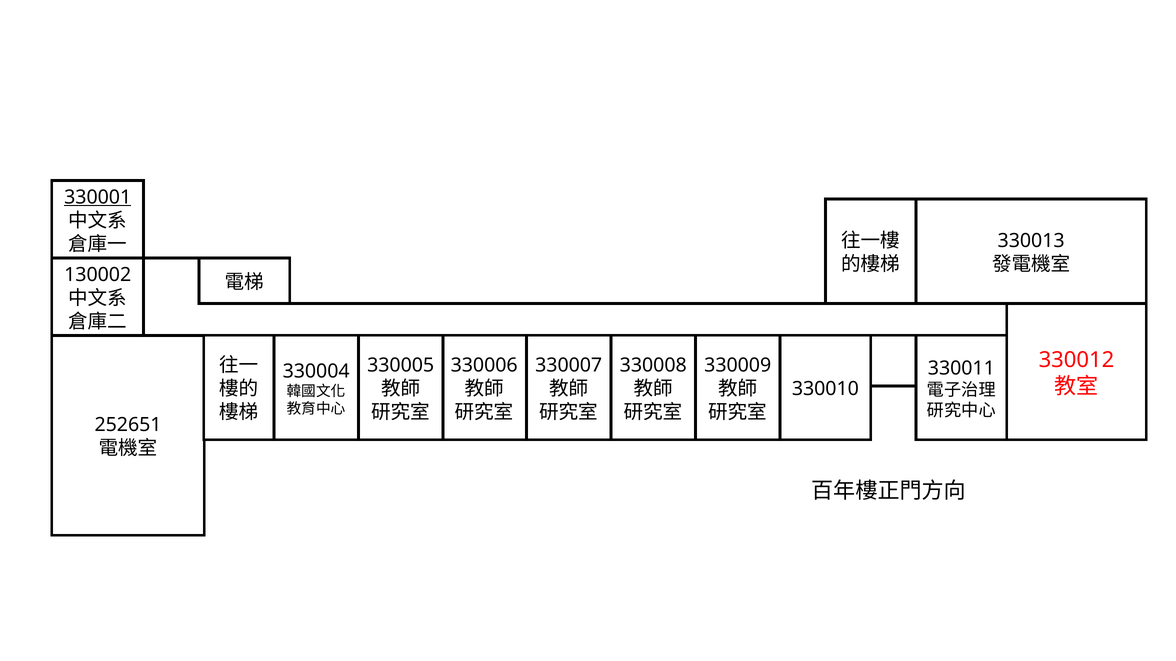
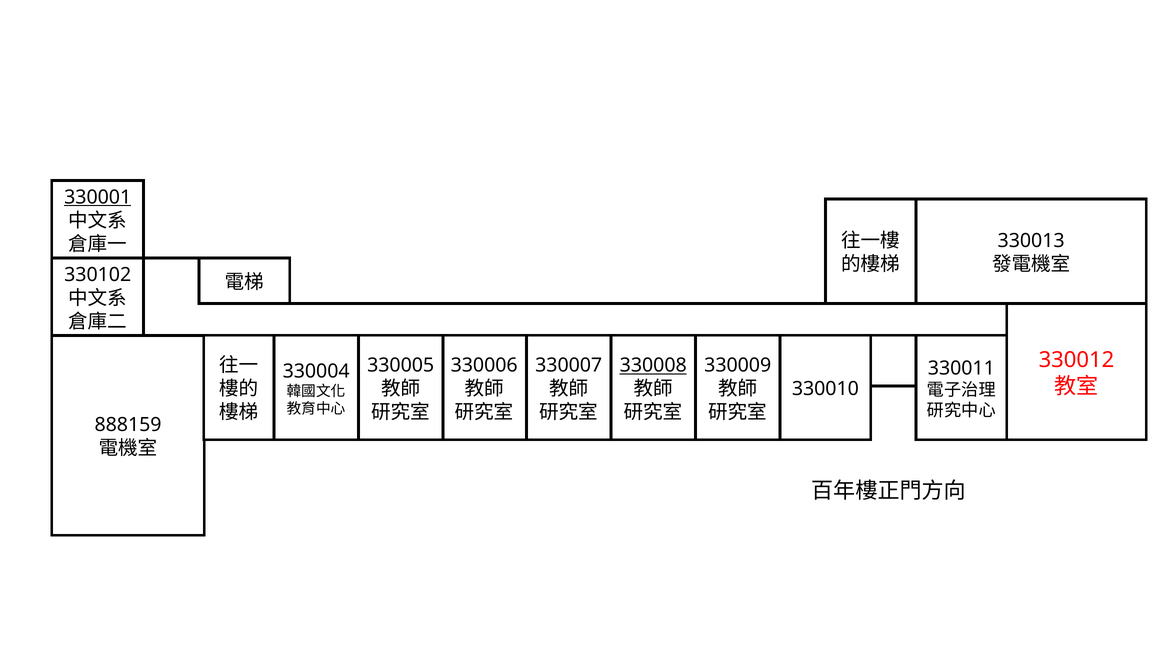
130002: 130002 -> 330102
330008 underline: none -> present
252651: 252651 -> 888159
